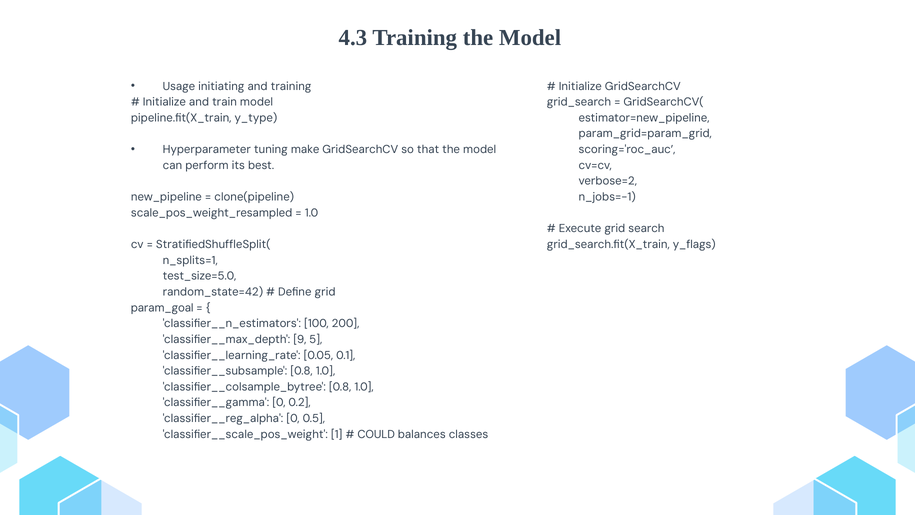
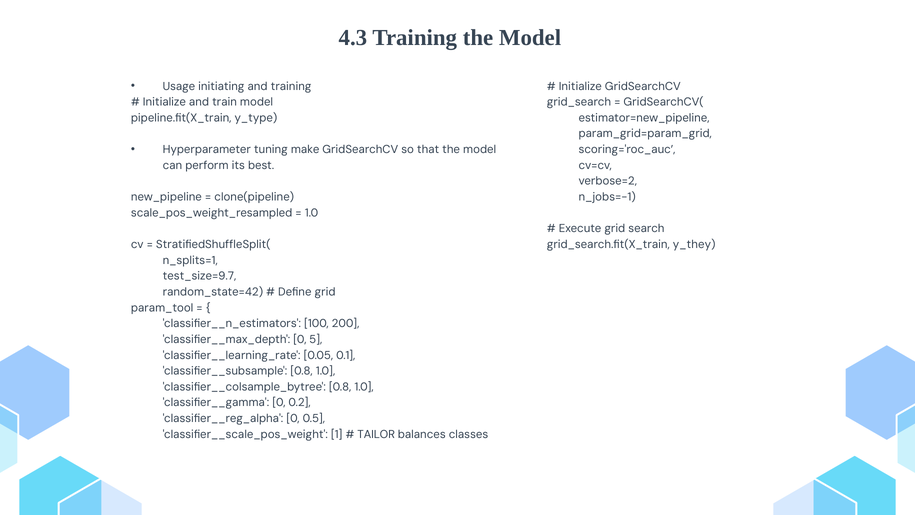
y_flags: y_flags -> y_they
test_size=5.0: test_size=5.0 -> test_size=9.7
param_goal: param_goal -> param_tool
classifier__max_depth 9: 9 -> 0
COULD: COULD -> TAILOR
